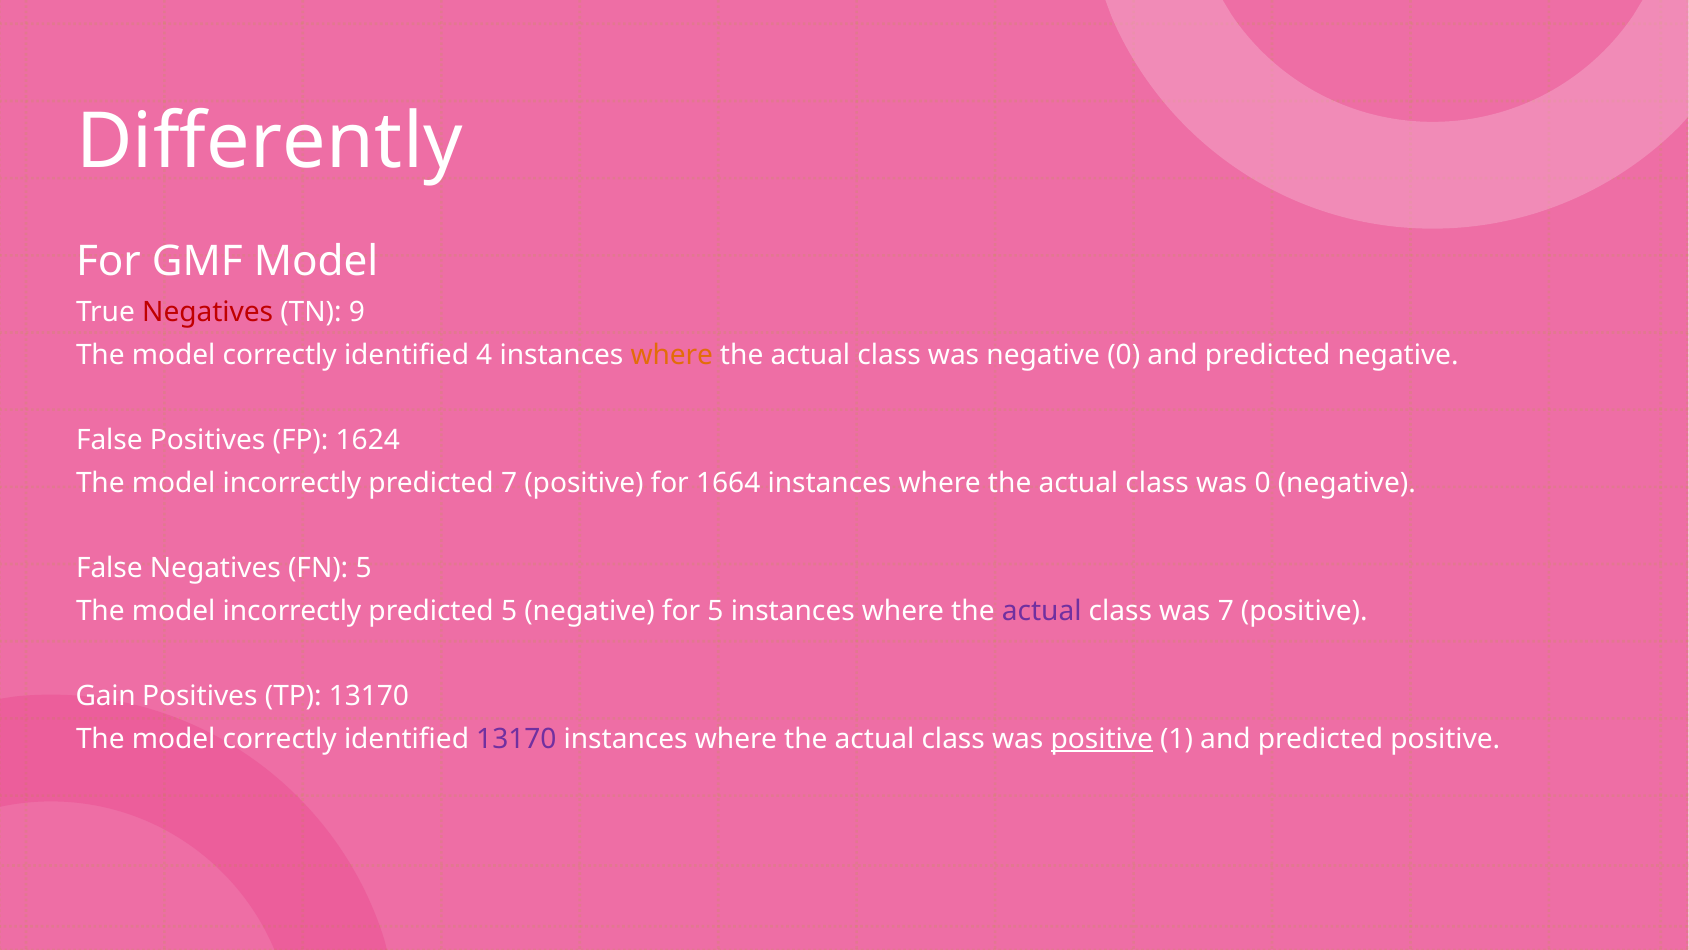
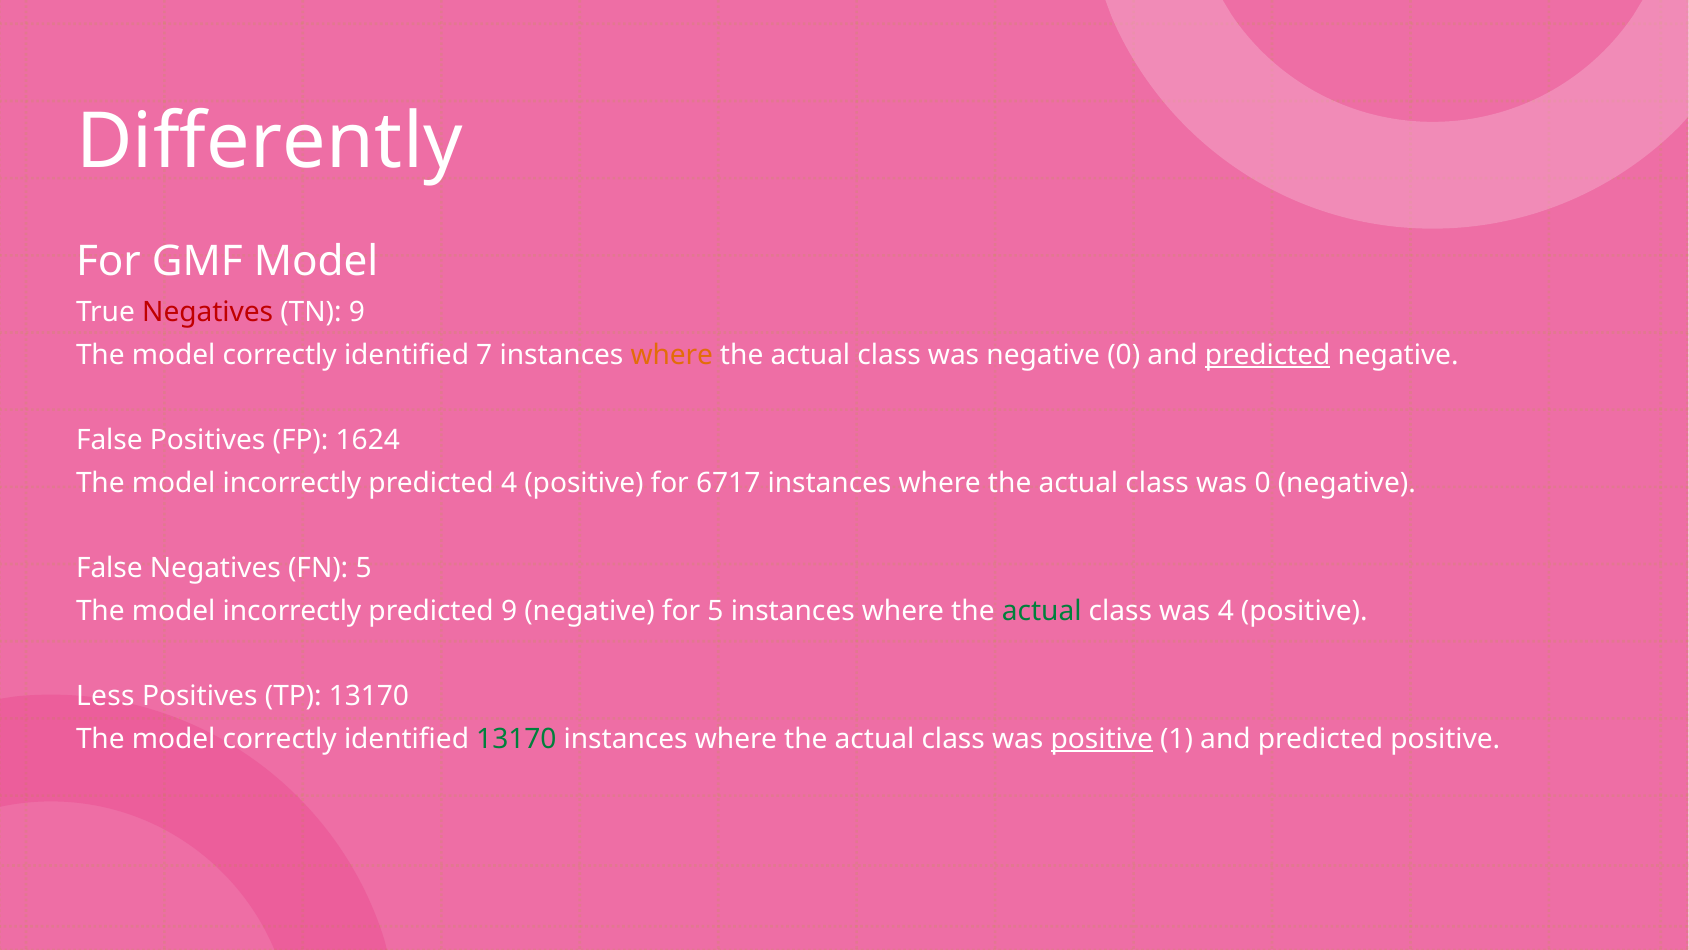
4: 4 -> 7
predicted at (1268, 355) underline: none -> present
predicted 7: 7 -> 4
1664: 1664 -> 6717
predicted 5: 5 -> 9
actual at (1042, 611) colour: purple -> green
was 7: 7 -> 4
Gain: Gain -> Less
13170 at (516, 739) colour: purple -> green
